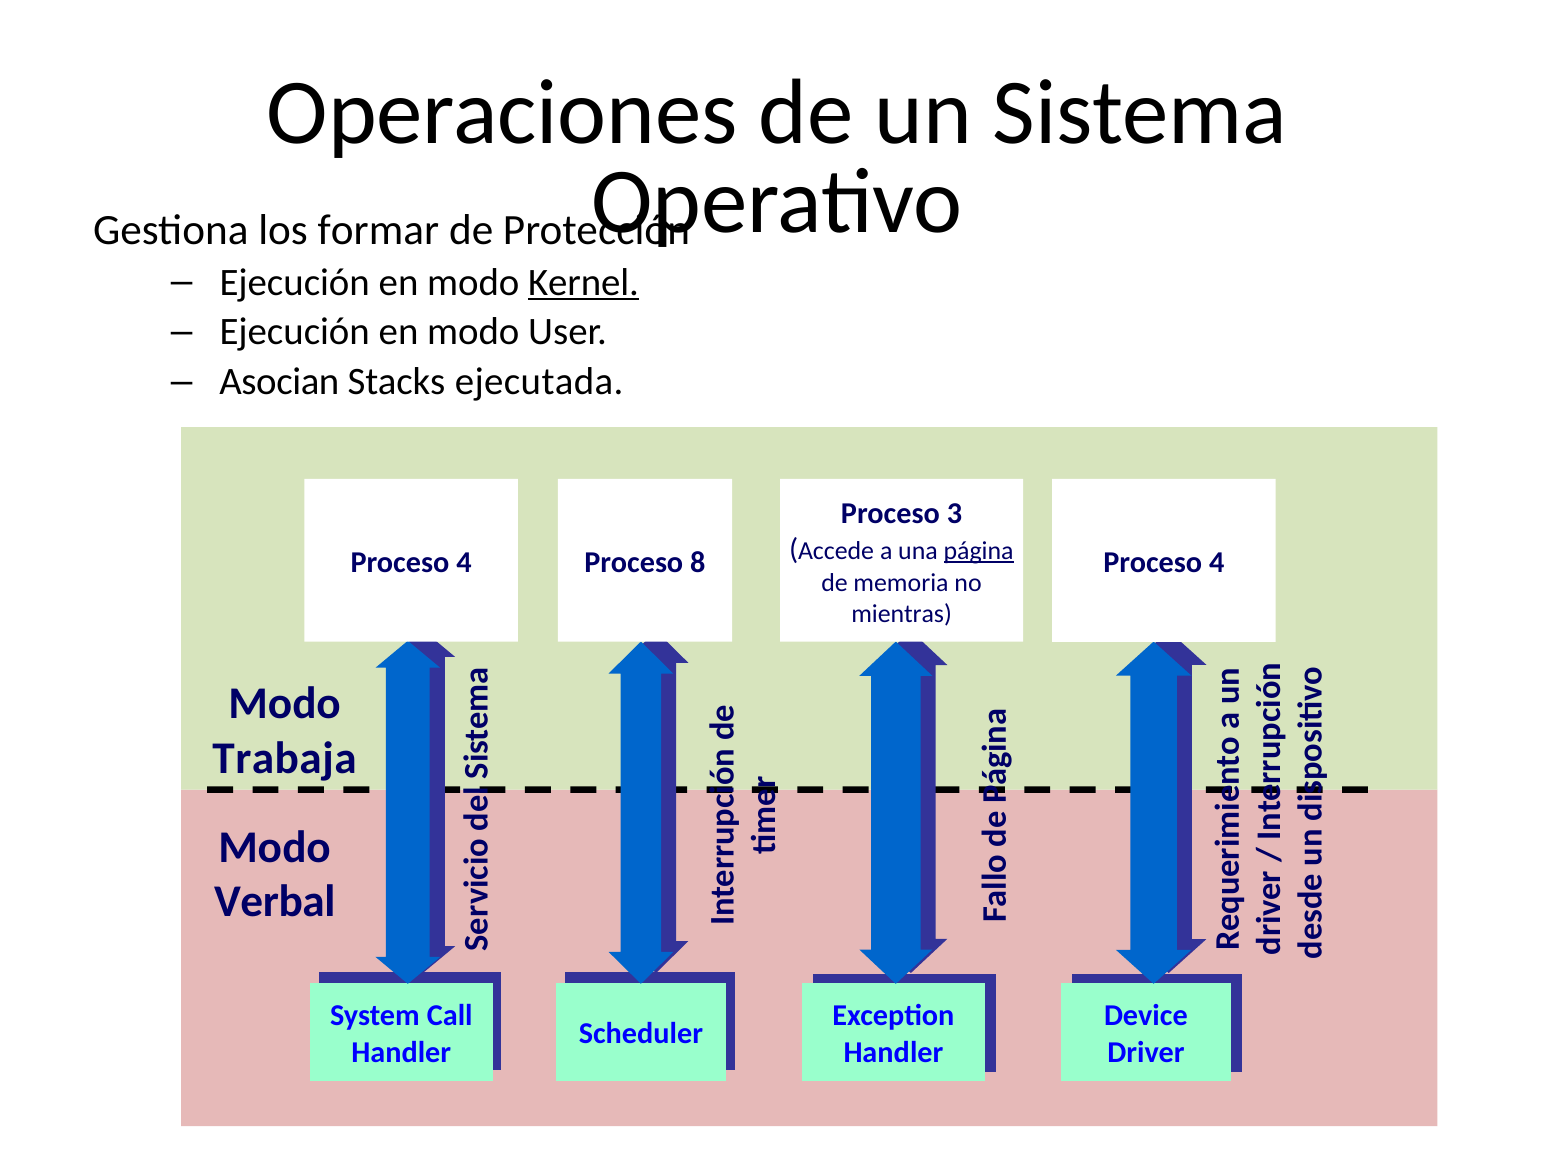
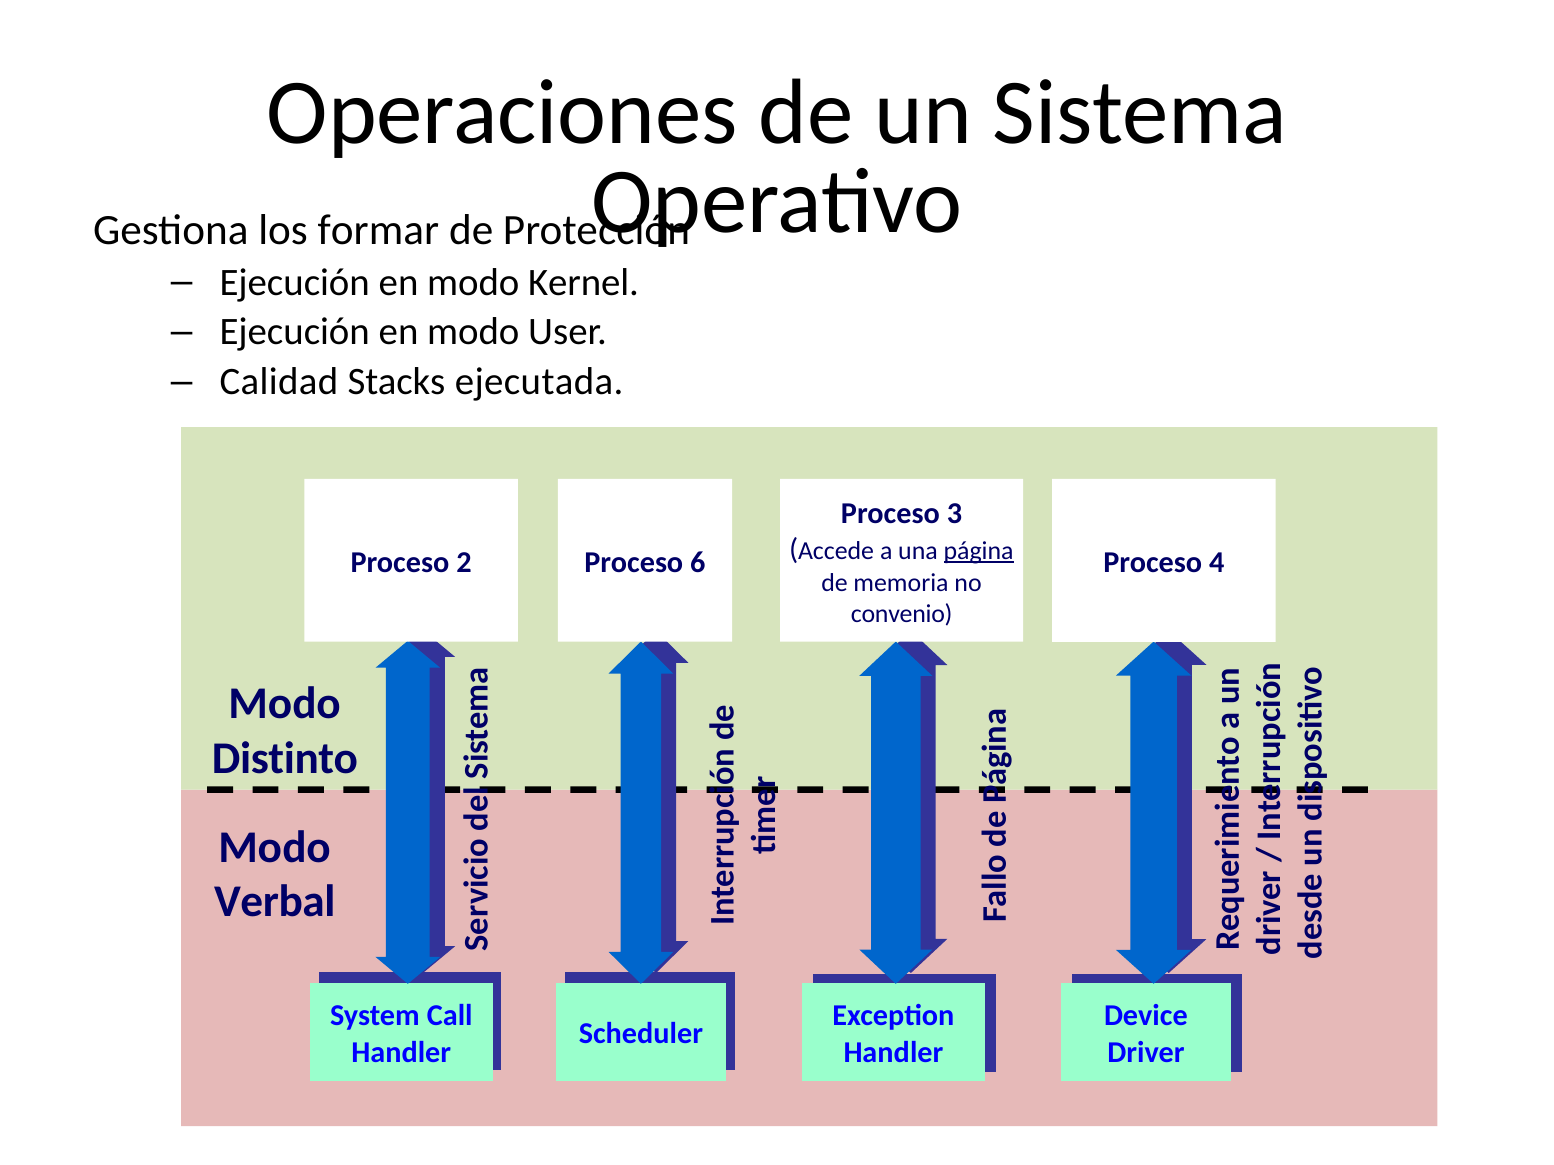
Kernel underline: present -> none
Asocian: Asocian -> Calidad
4 at (464, 563): 4 -> 2
8: 8 -> 6
mientras: mientras -> convenio
Trabaja: Trabaja -> Distinto
